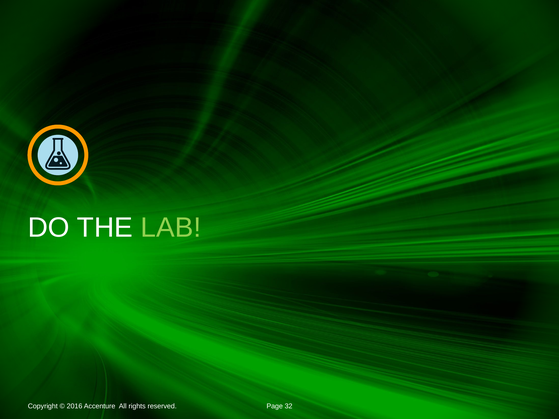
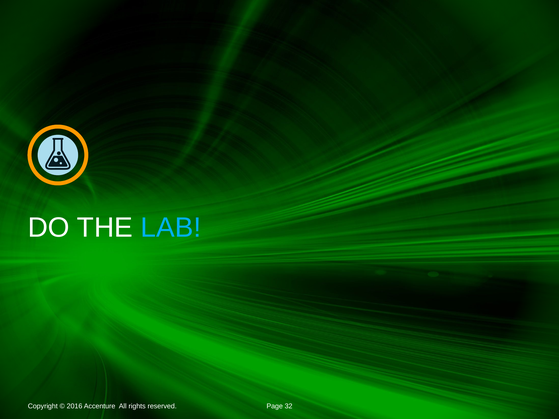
LAB colour: light green -> light blue
